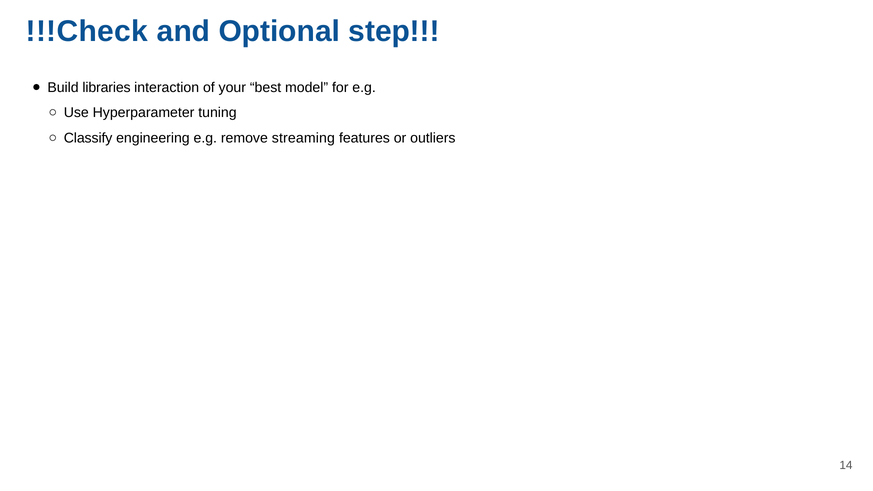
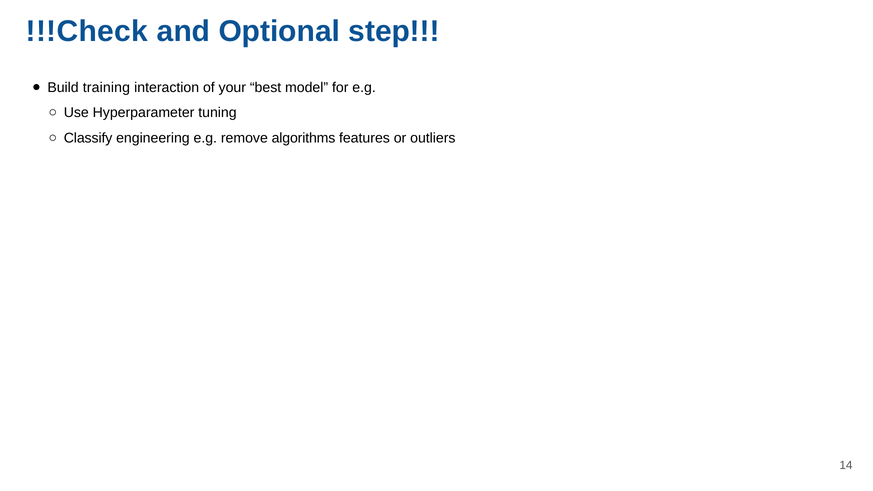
libraries: libraries -> training
streaming: streaming -> algorithms
